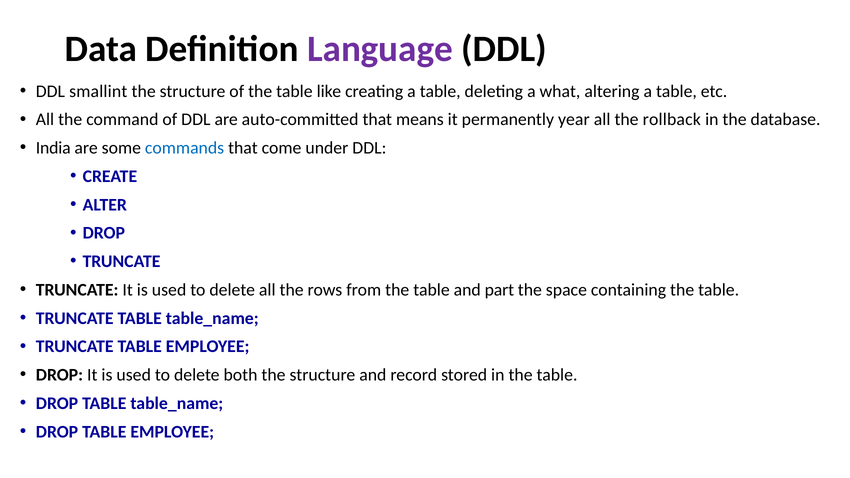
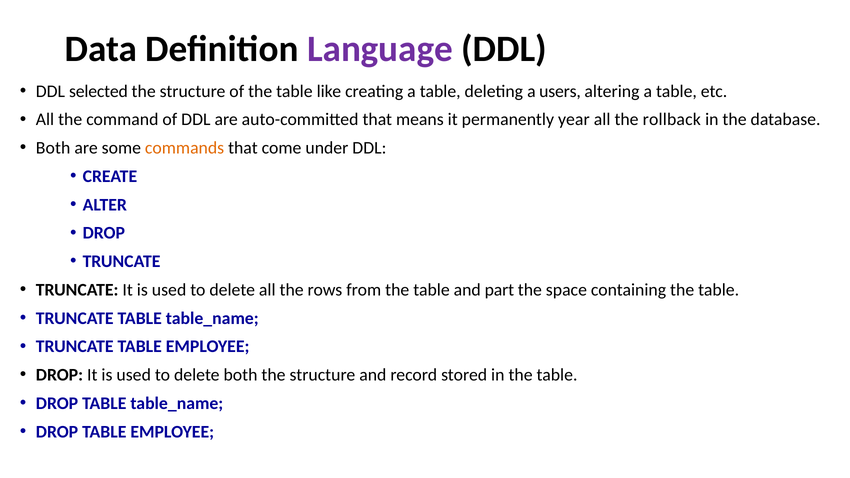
smallint: smallint -> selected
what: what -> users
India at (53, 148): India -> Both
commands colour: blue -> orange
